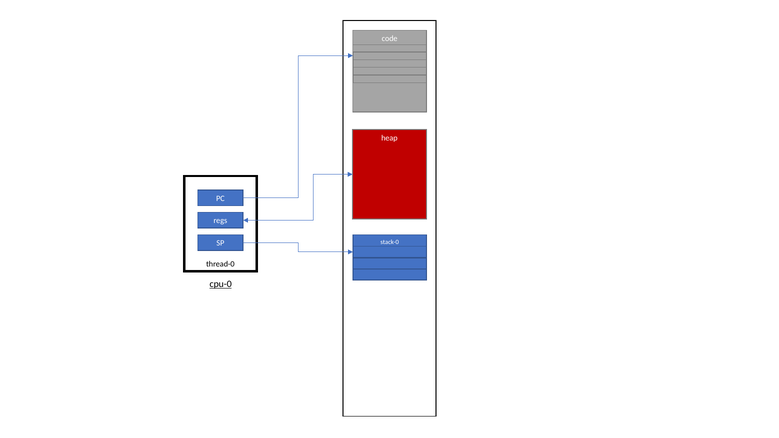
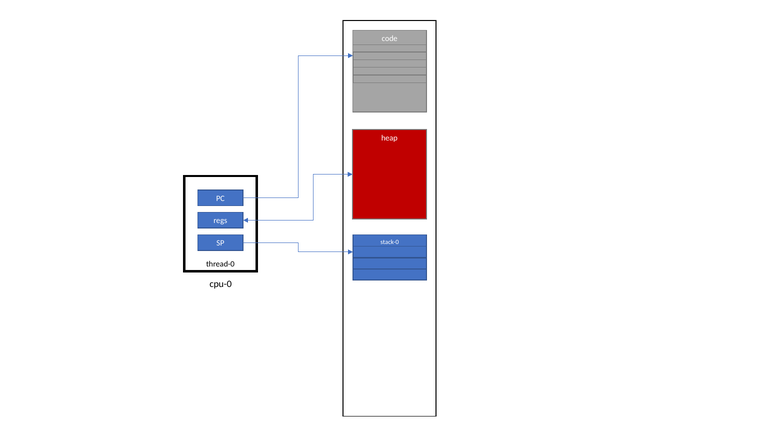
cpu-0 underline: present -> none
